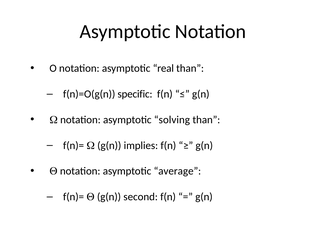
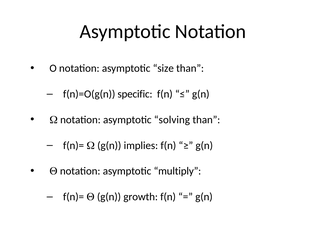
real: real -> size
average: average -> multiply
second: second -> growth
